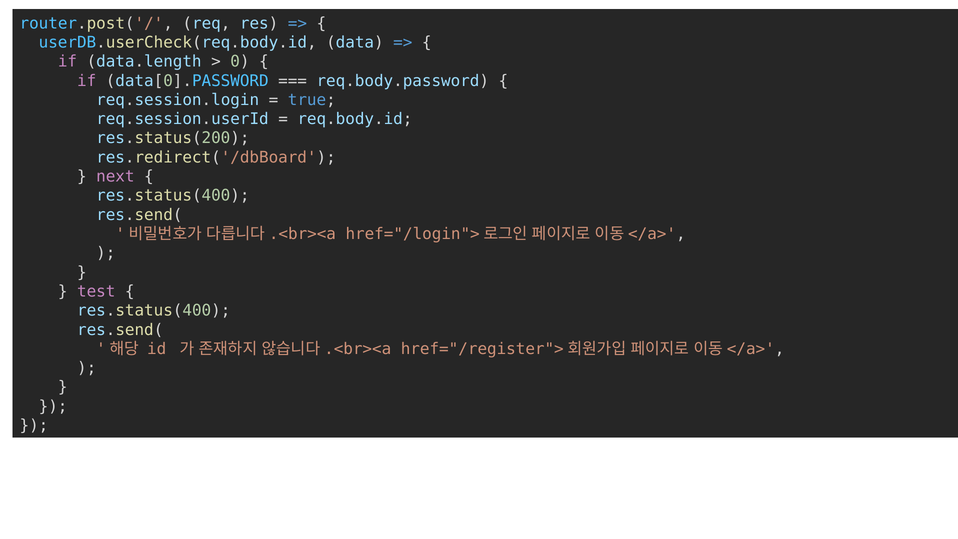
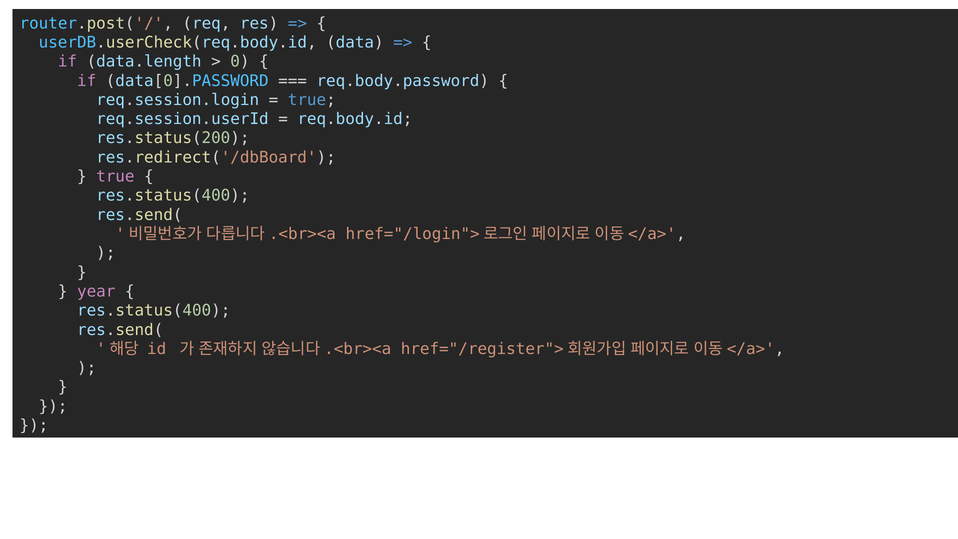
next at (115, 176): next -> true
test: test -> year
